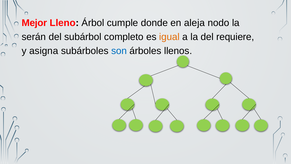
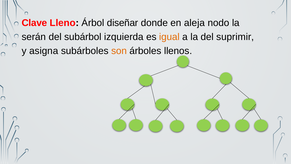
Mejor: Mejor -> Clave
cumple: cumple -> diseñar
completo: completo -> izquierda
requiere: requiere -> suprimir
son colour: blue -> orange
